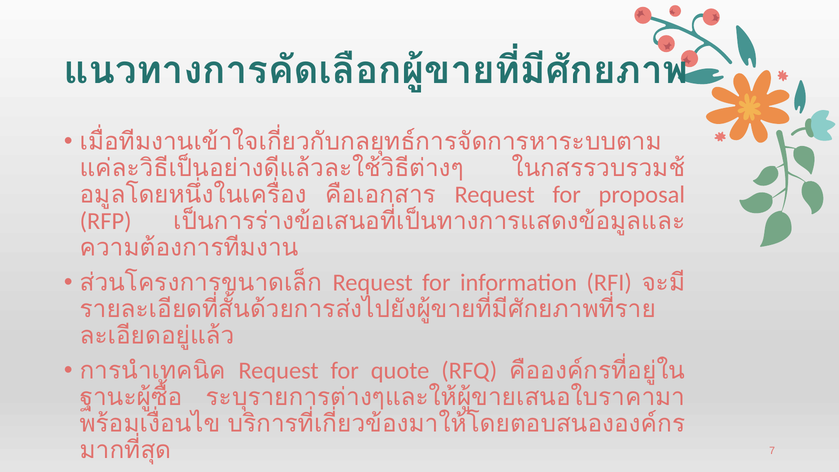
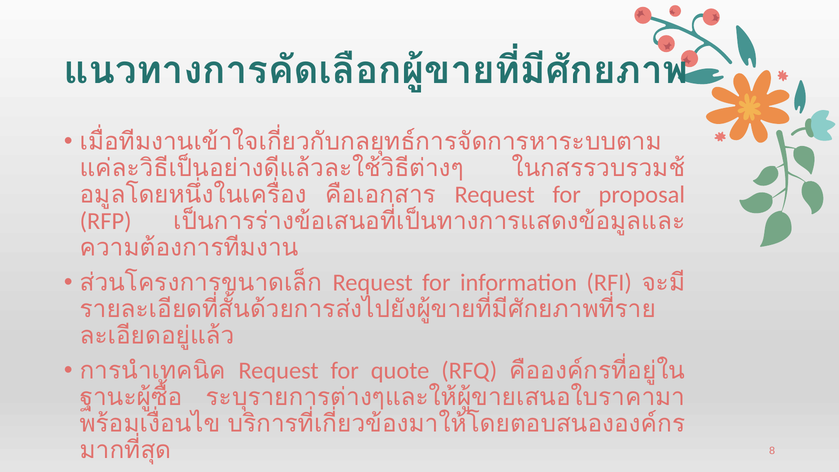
7: 7 -> 8
